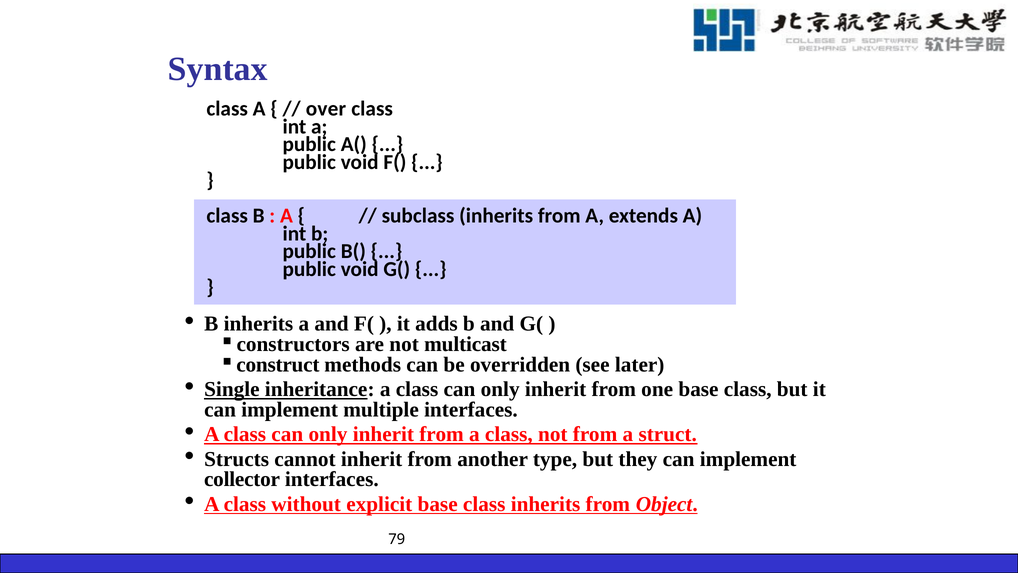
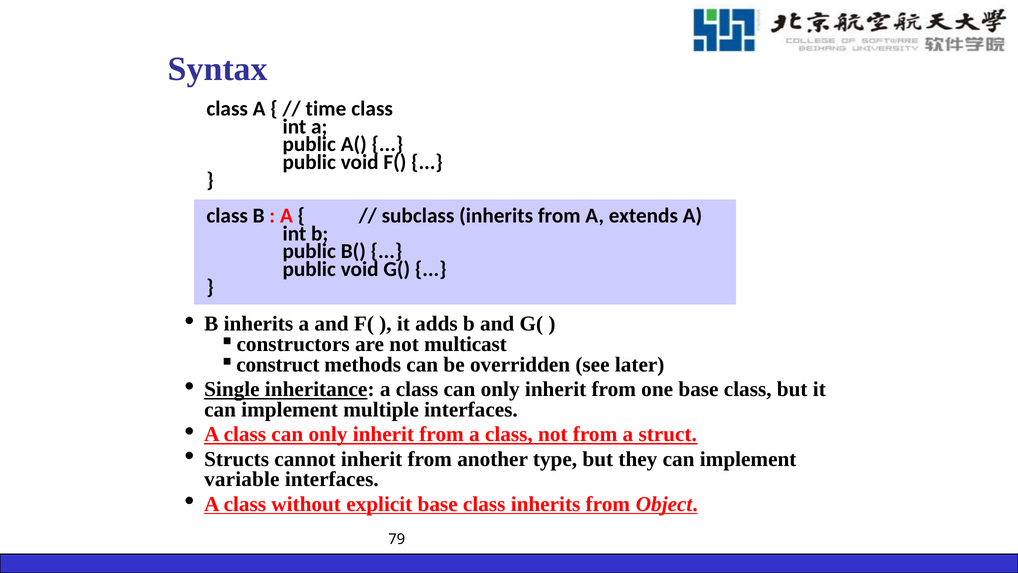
over: over -> time
collector: collector -> variable
